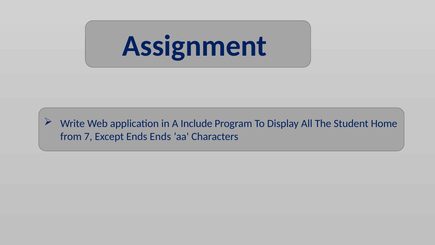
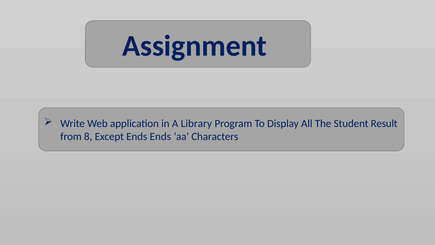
Include: Include -> Library
Home: Home -> Result
7: 7 -> 8
